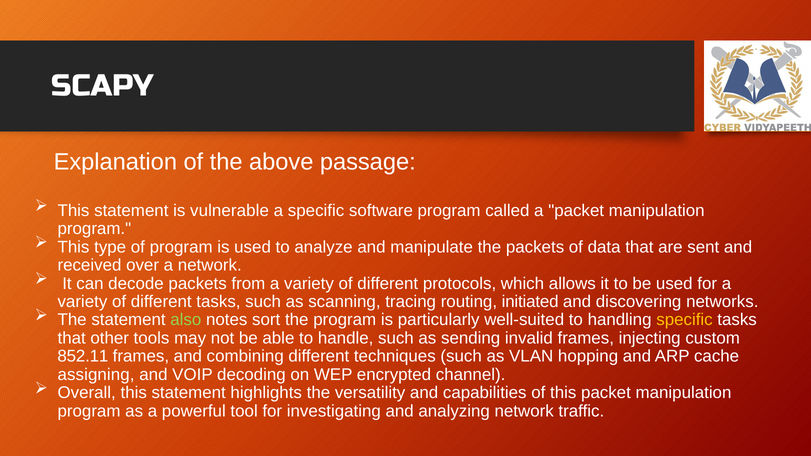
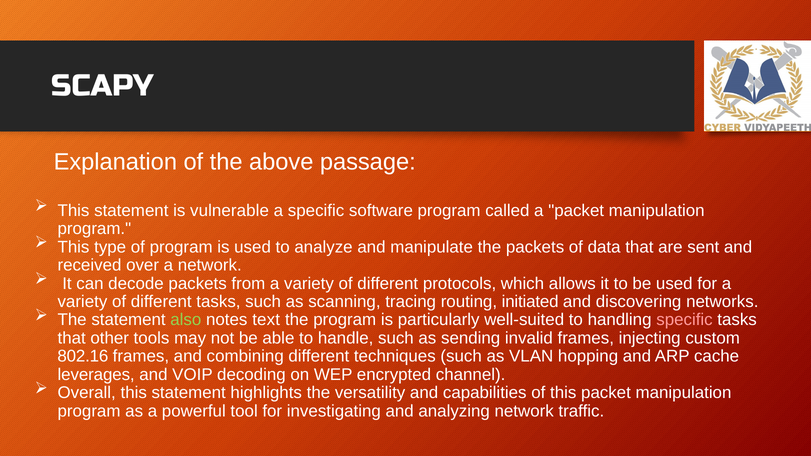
sort: sort -> text
specific at (684, 320) colour: yellow -> pink
852.11: 852.11 -> 802.16
assigning: assigning -> leverages
